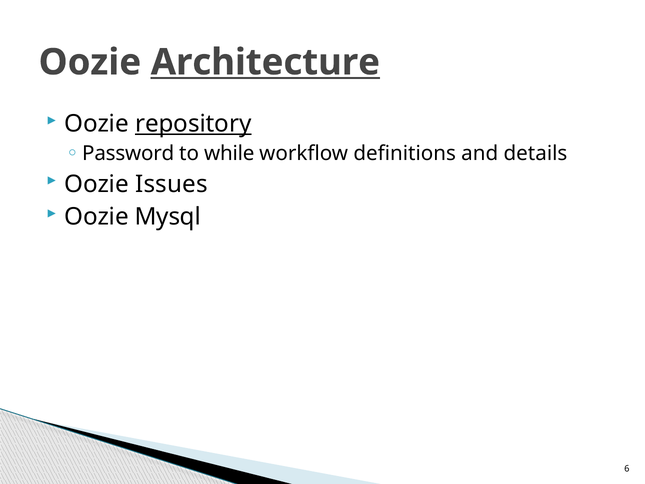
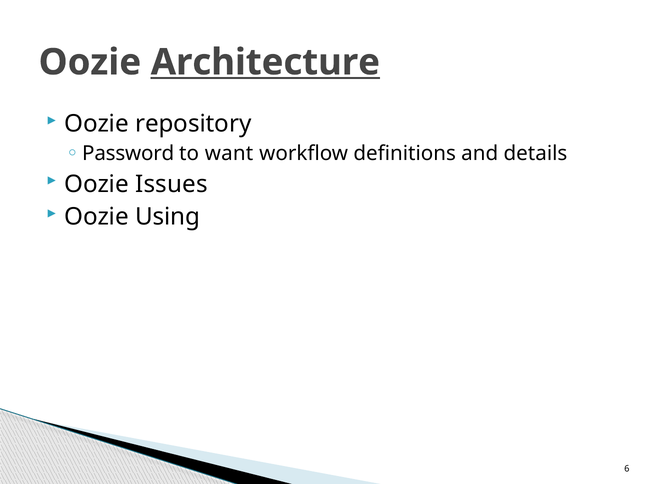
repository underline: present -> none
while: while -> want
Mysql: Mysql -> Using
